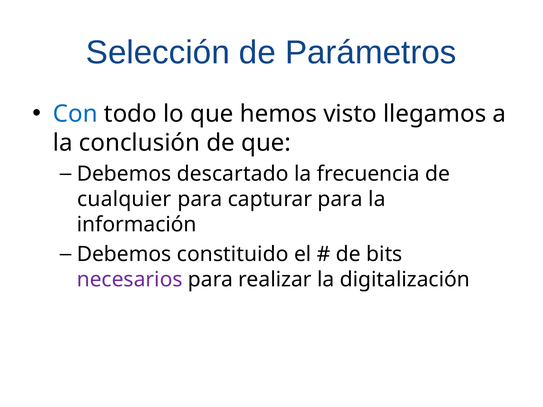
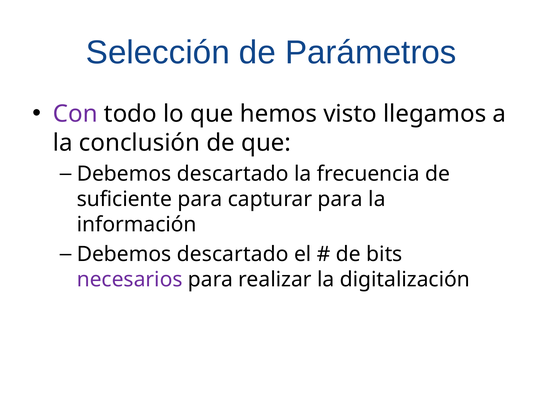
Con colour: blue -> purple
cualquier: cualquier -> suficiente
constituido at (233, 254): constituido -> descartado
